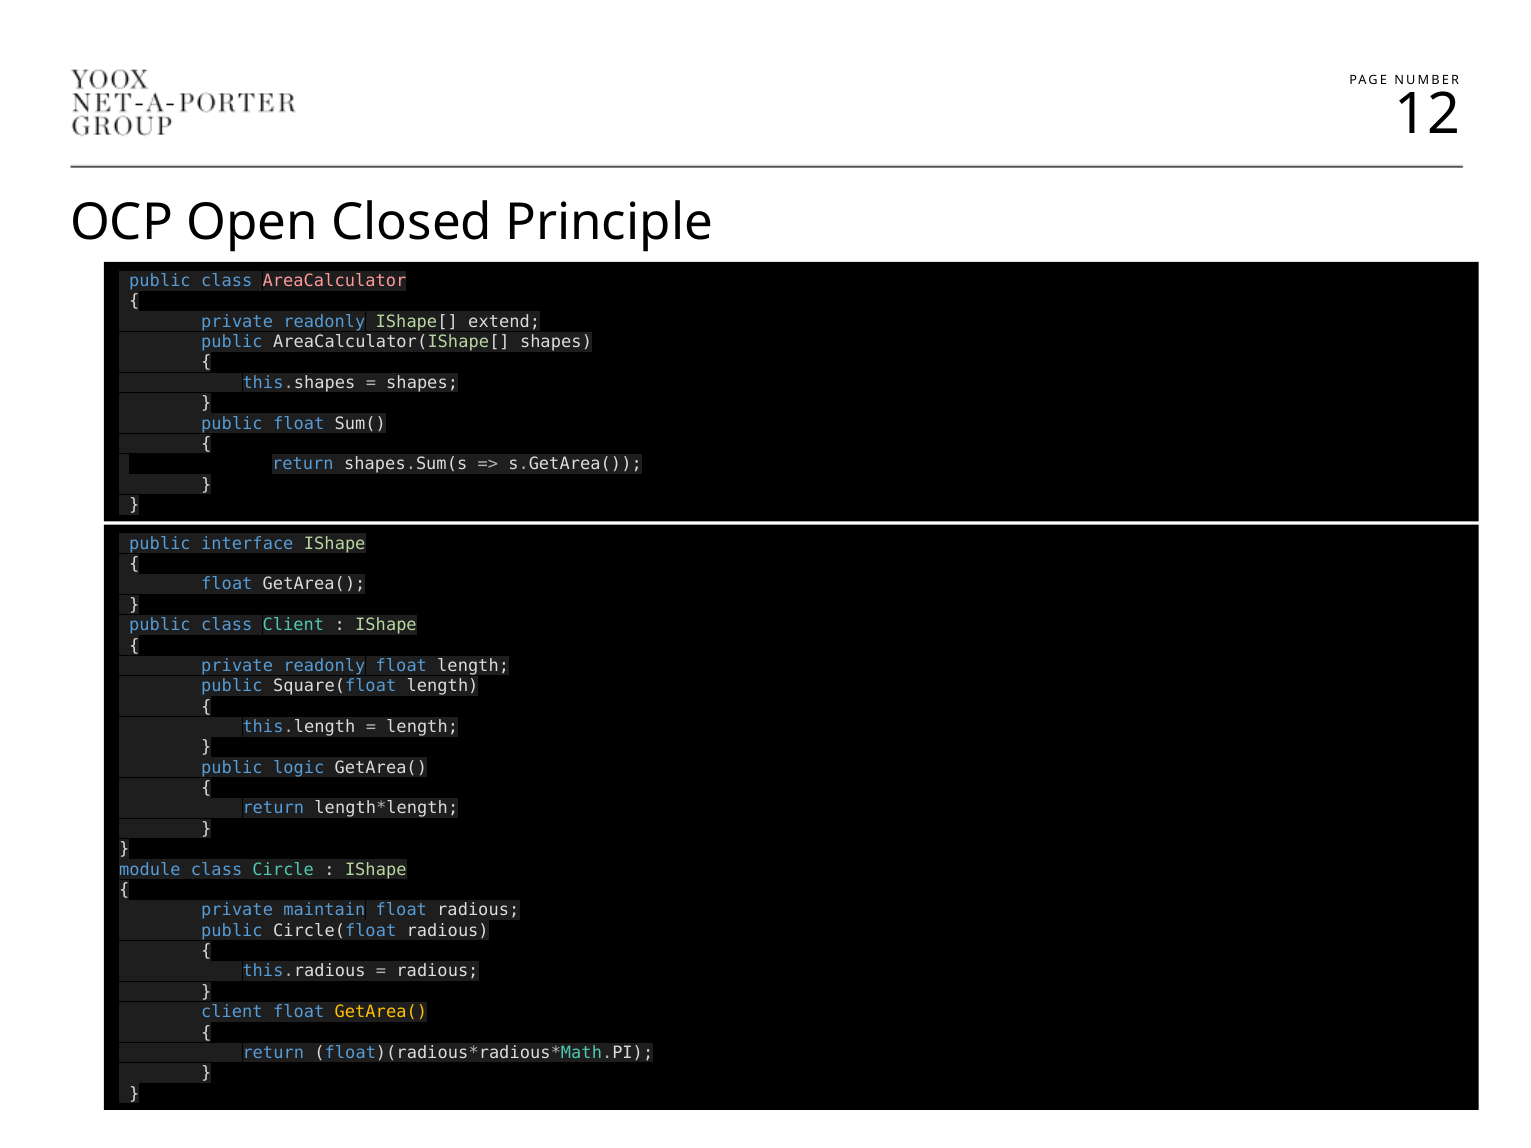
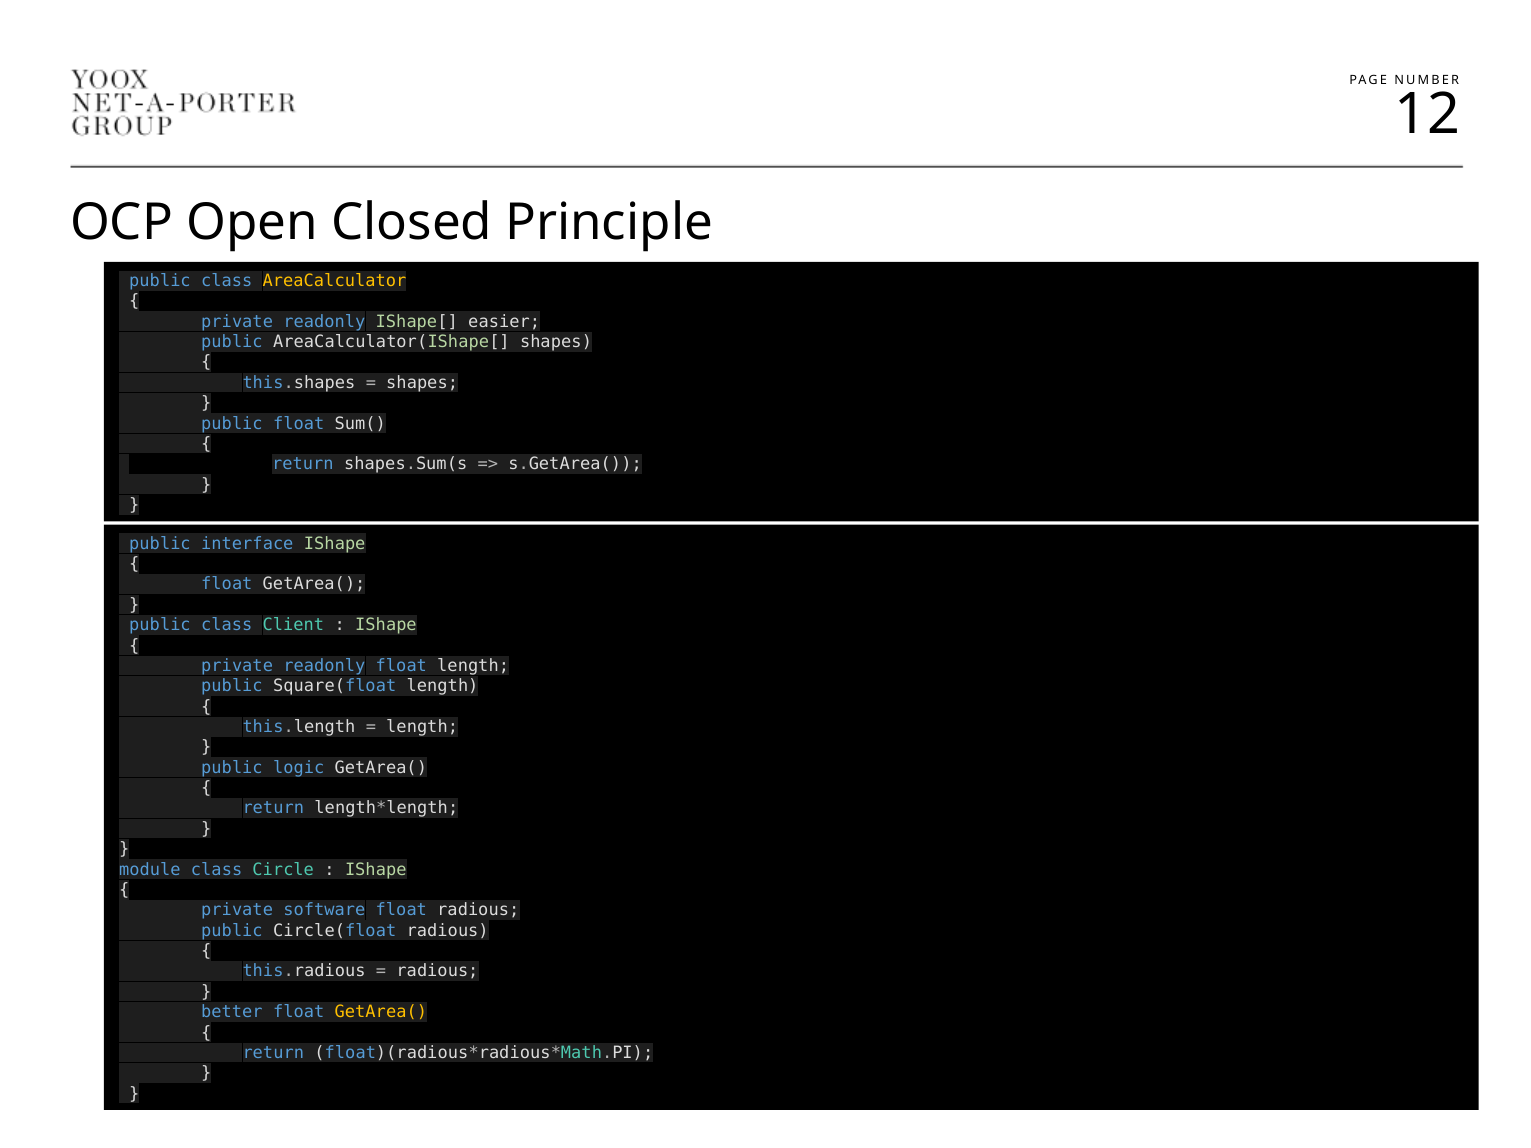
AreaCalculator colour: pink -> yellow
extend: extend -> easier
maintain: maintain -> software
client at (232, 1012): client -> better
